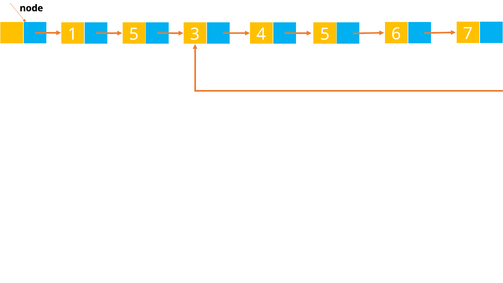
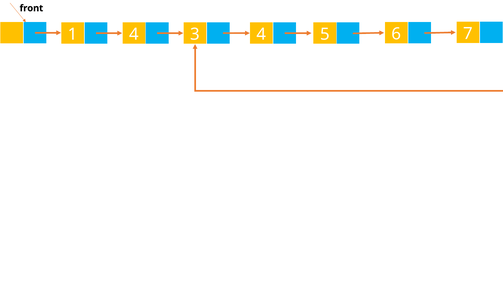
node: node -> front
1 5: 5 -> 4
